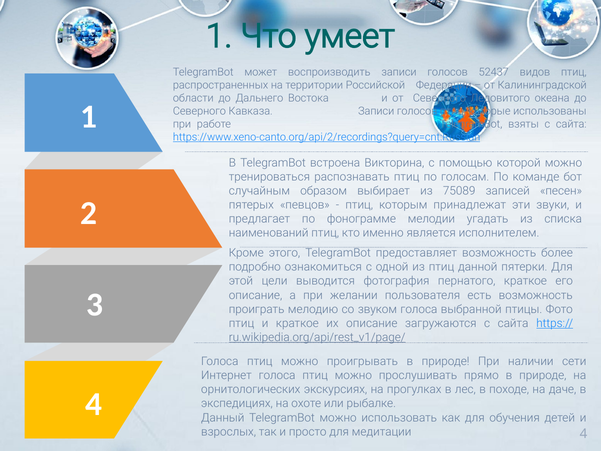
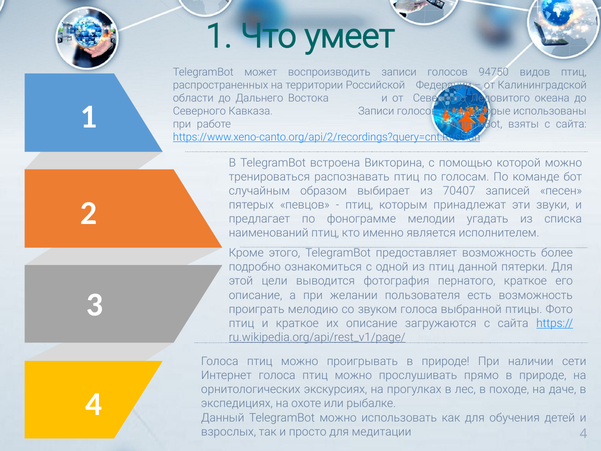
52437: 52437 -> 94750
75089: 75089 -> 70407
